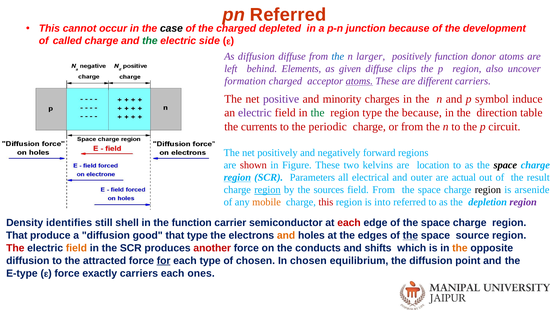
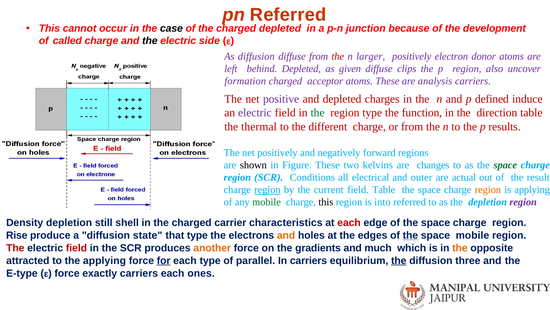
the at (150, 41) colour: green -> black
the at (338, 56) colour: blue -> red
positively function: function -> electron
behind Elements: Elements -> Depleted
atoms at (359, 81) underline: present -> none
different: different -> analysis
and minority: minority -> depleted
symbol: symbol -> defined
the because: because -> function
currents: currents -> thermal
periodic: periodic -> different
circuit: circuit -> results
shown colour: red -> black
location: location -> changes
space at (505, 165) colour: black -> green
region at (237, 177) underline: present -> none
Parameters: Parameters -> Conditions
sources: sources -> current
field From: From -> Table
region at (488, 189) colour: black -> orange
is arsenide: arsenide -> applying
mobile at (267, 202) colour: orange -> green
this at (326, 202) colour: red -> black
Density identifies: identifies -> depletion
in the function: function -> charged
semiconductor: semiconductor -> characteristics
That at (17, 235): That -> Rise
good: good -> state
space source: source -> mobile
field at (76, 248) colour: orange -> red
another colour: red -> orange
conducts: conducts -> gradients
shifts: shifts -> much
diffusion at (28, 260): diffusion -> attracted
the attracted: attracted -> applying
of chosen: chosen -> parallel
In chosen: chosen -> carriers
the at (399, 260) underline: none -> present
point: point -> three
